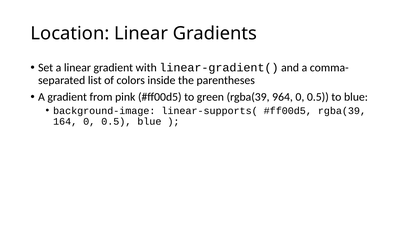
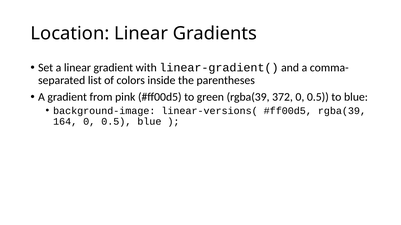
964: 964 -> 372
linear-supports(: linear-supports( -> linear-versions(
